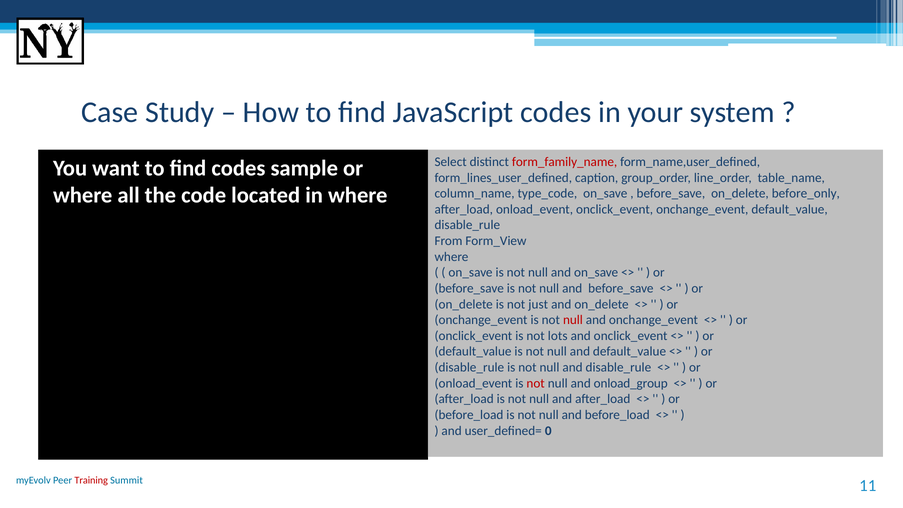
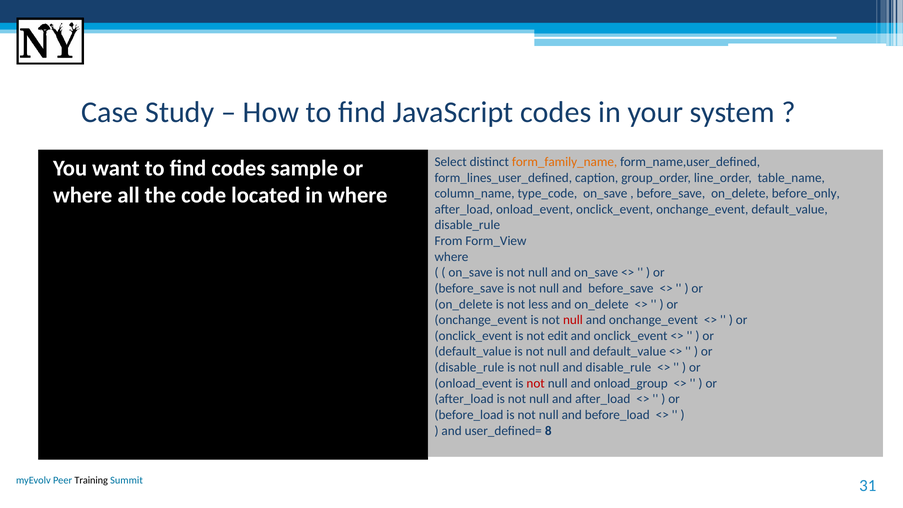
form_family_name colour: red -> orange
just: just -> less
lots: lots -> edit
0: 0 -> 8
Training colour: red -> black
11: 11 -> 31
